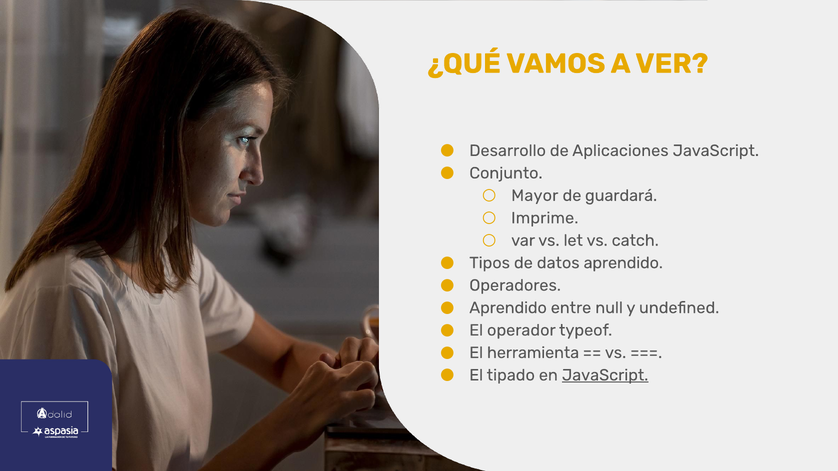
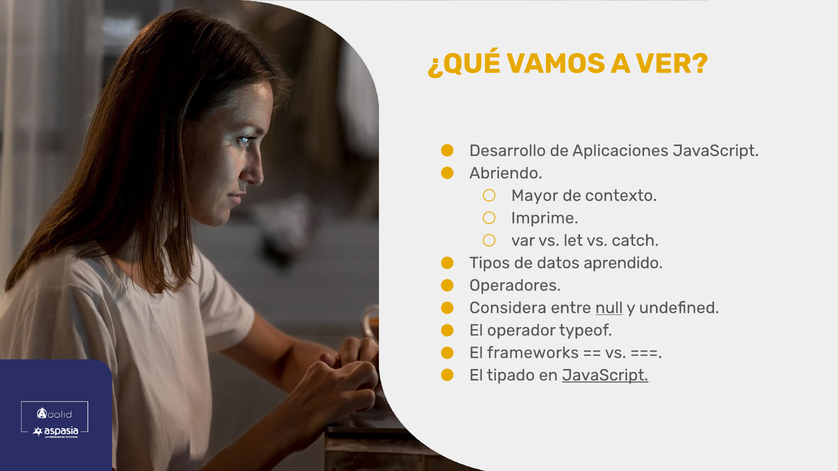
Conjunto: Conjunto -> Abriendo
guardará: guardará -> contexto
Aprendido at (508, 308): Aprendido -> Considera
null underline: none -> present
herramienta: herramienta -> frameworks
